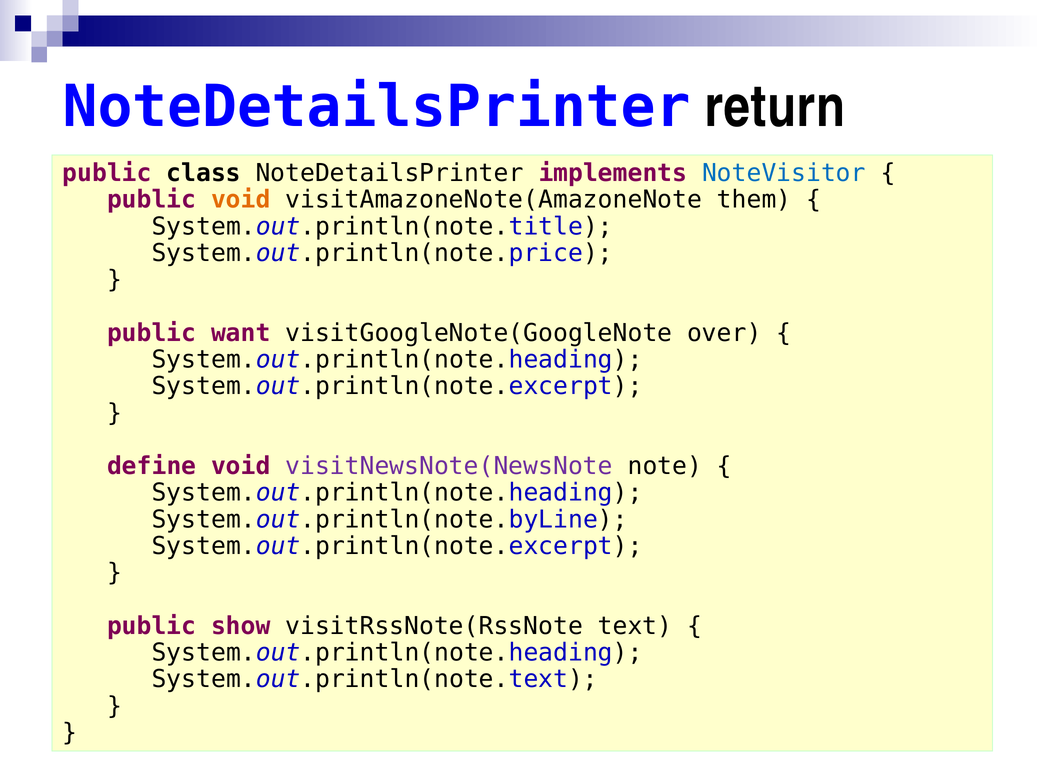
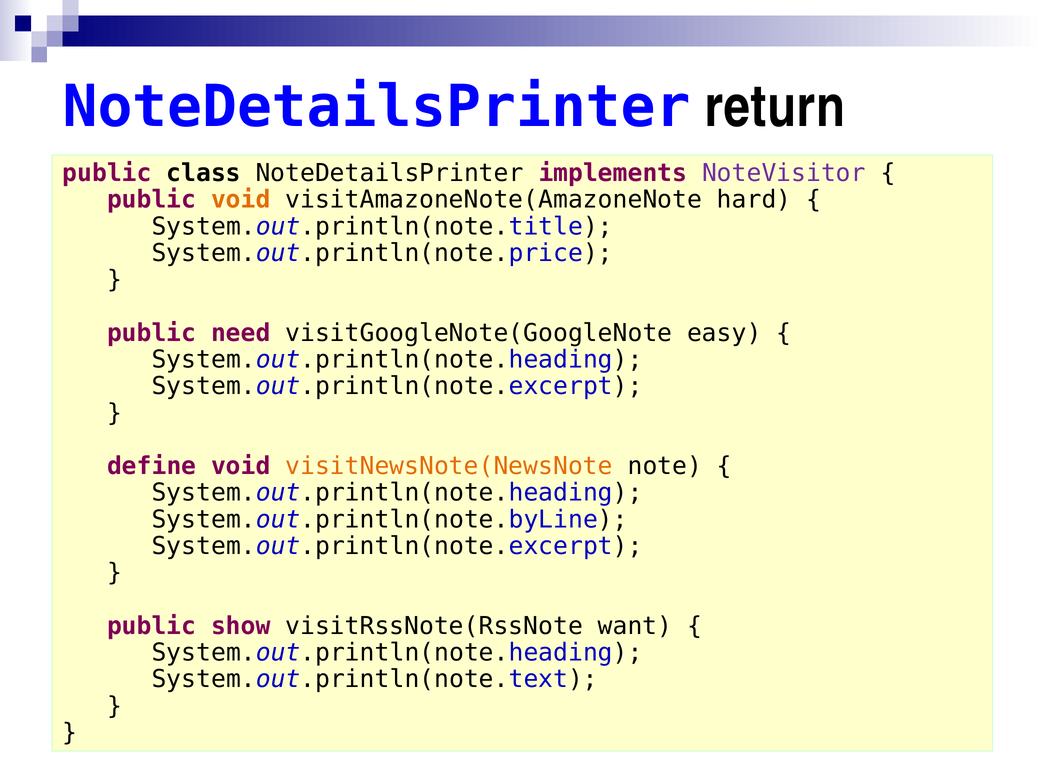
NoteVisitor colour: blue -> purple
them: them -> hard
want: want -> need
over: over -> easy
visitNewsNote(NewsNote colour: purple -> orange
text: text -> want
